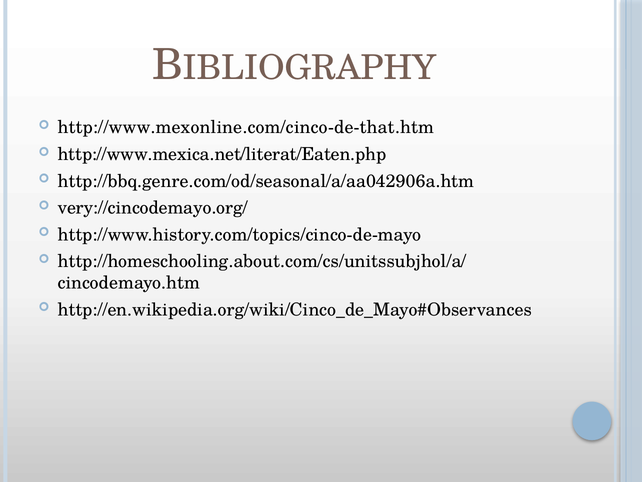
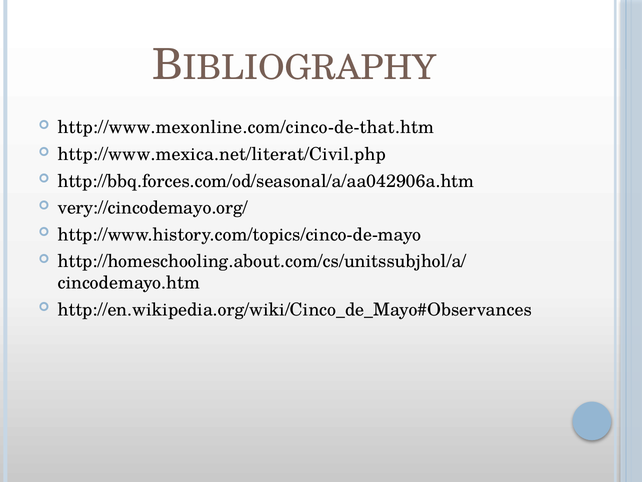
http://www.mexica.net/literat/Eaten.php: http://www.mexica.net/literat/Eaten.php -> http://www.mexica.net/literat/Civil.php
http://bbq.genre.com/od/seasonal/a/aa042906a.htm: http://bbq.genre.com/od/seasonal/a/aa042906a.htm -> http://bbq.forces.com/od/seasonal/a/aa042906a.htm
